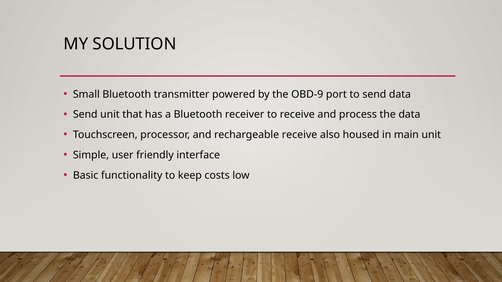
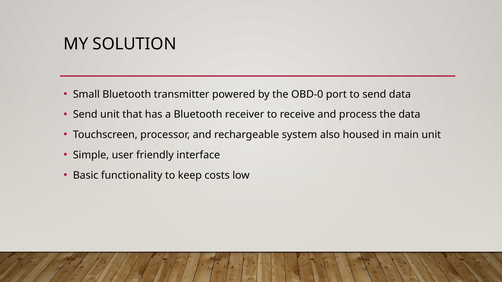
OBD-9: OBD-9 -> OBD-0
rechargeable receive: receive -> system
